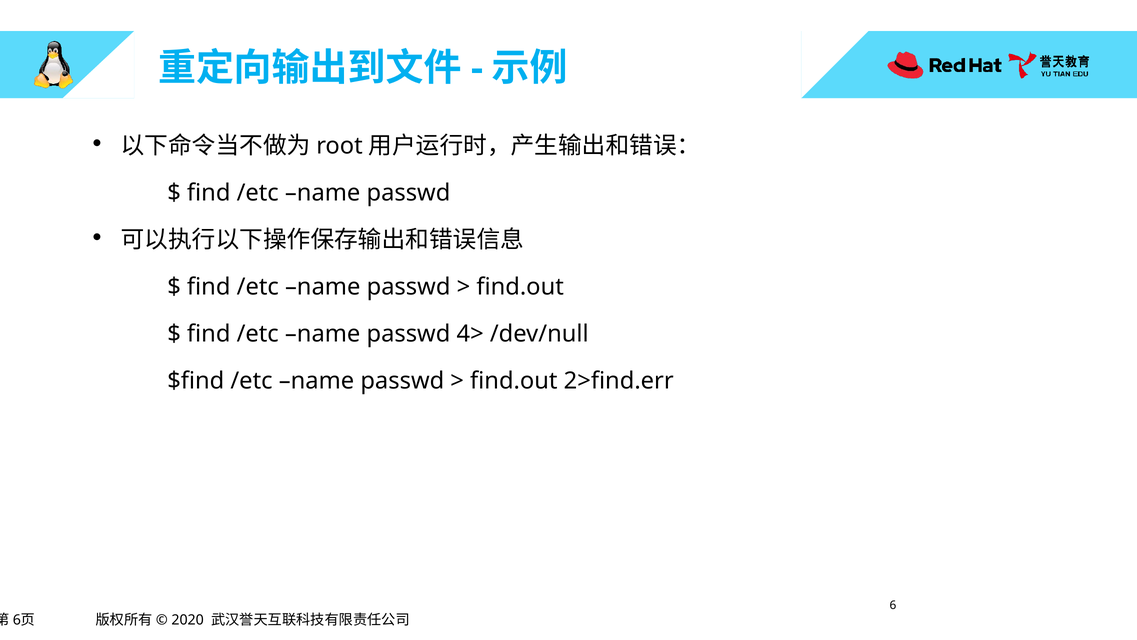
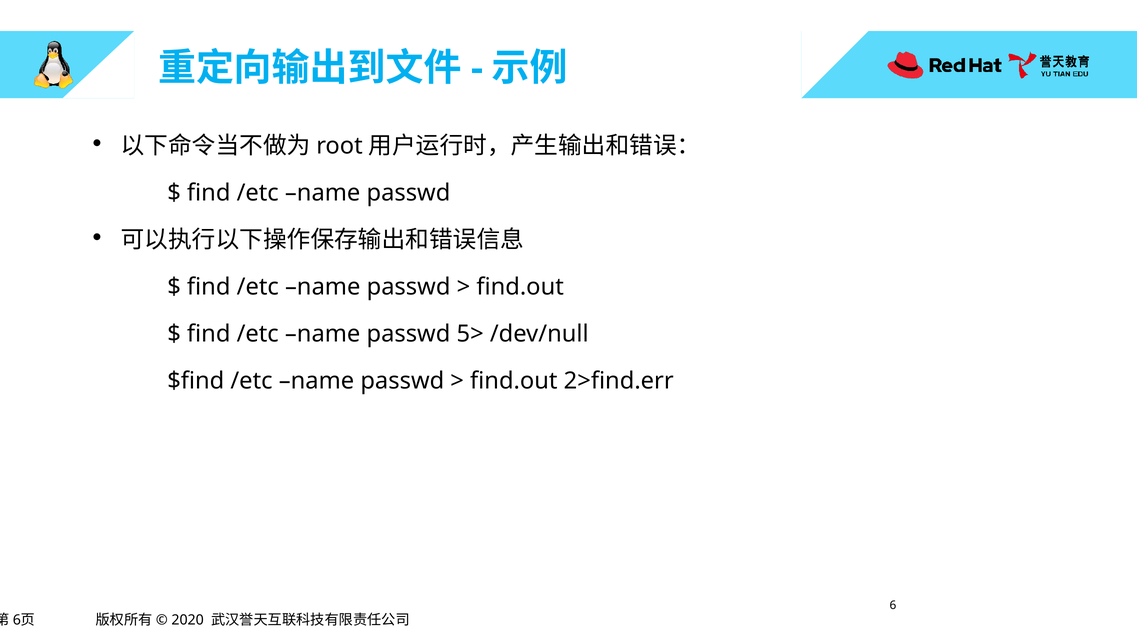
4>: 4> -> 5>
